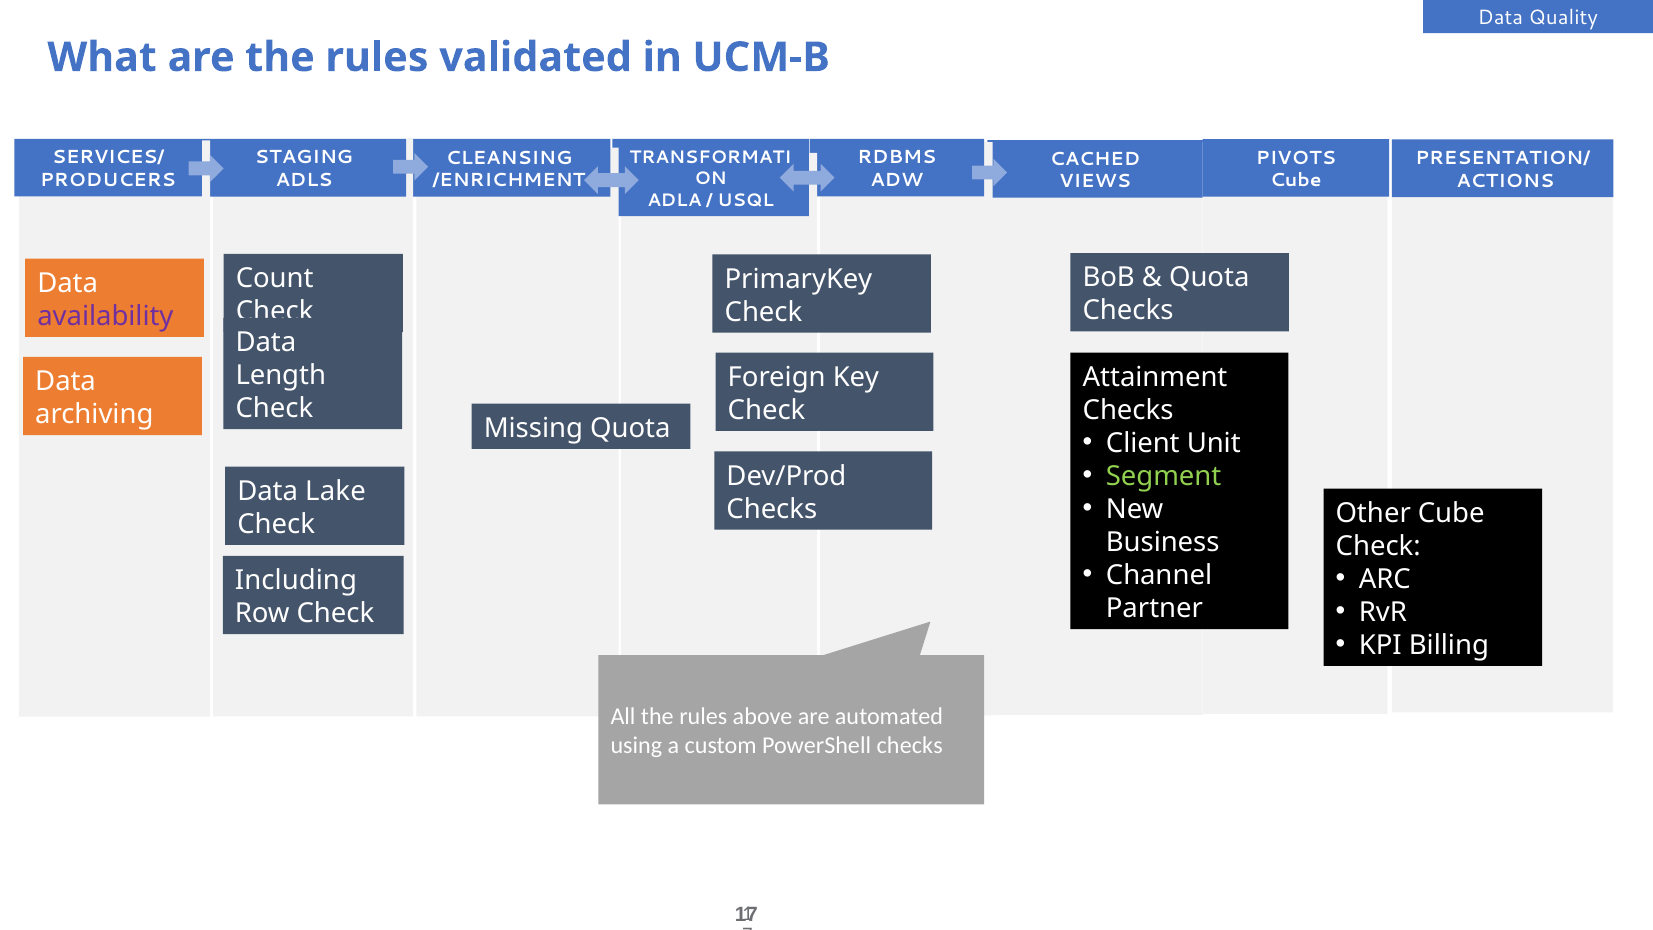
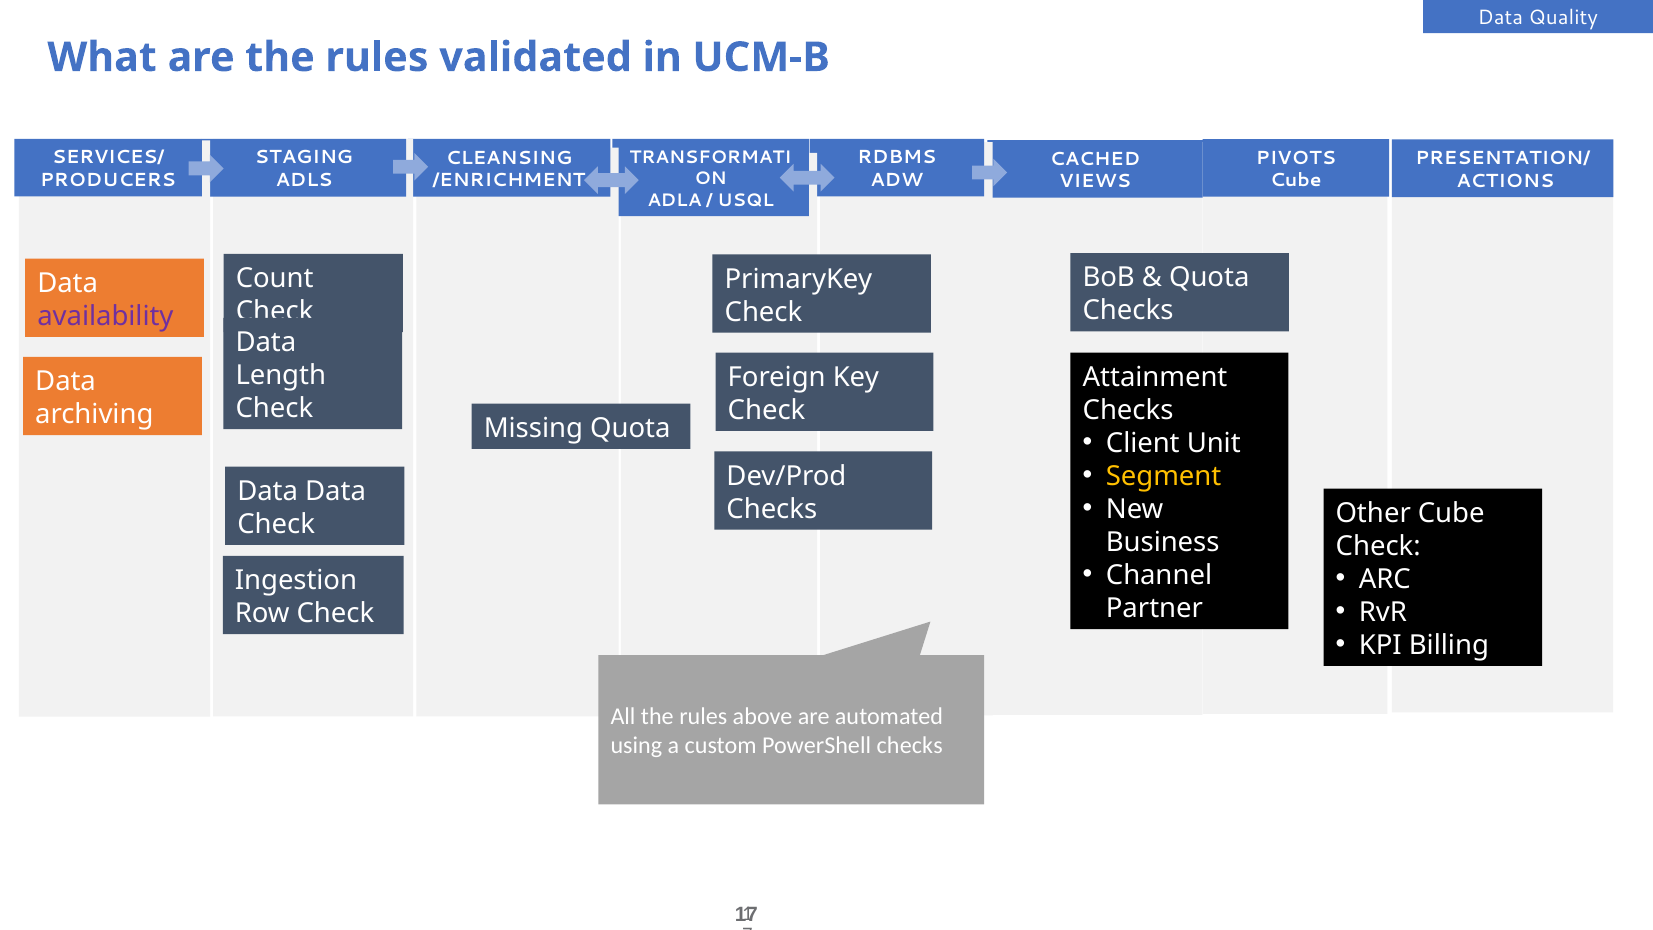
Segment colour: light green -> yellow
Data Lake: Lake -> Data
Including: Including -> Ingestion
